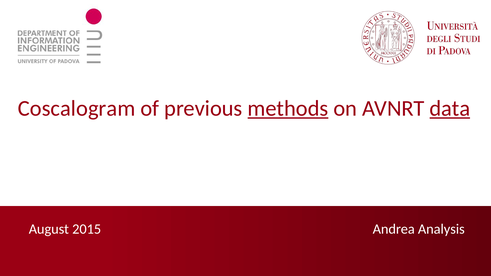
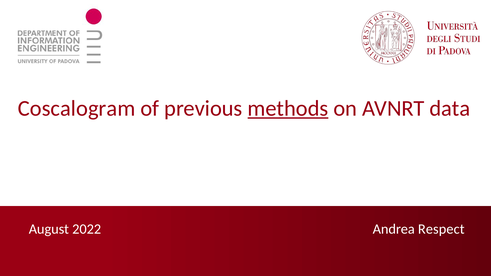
data underline: present -> none
Analysis: Analysis -> Respect
2015: 2015 -> 2022
